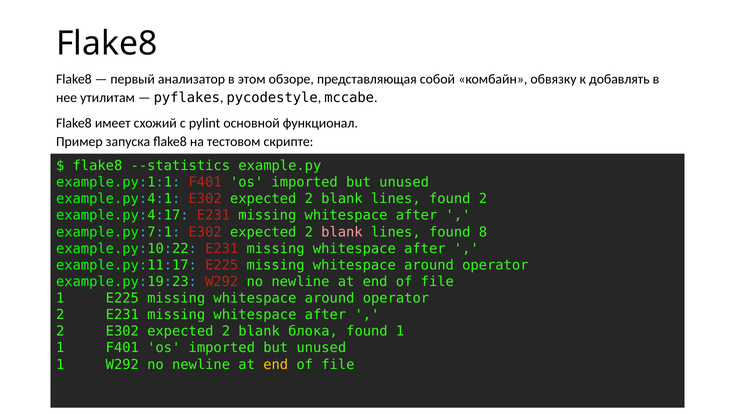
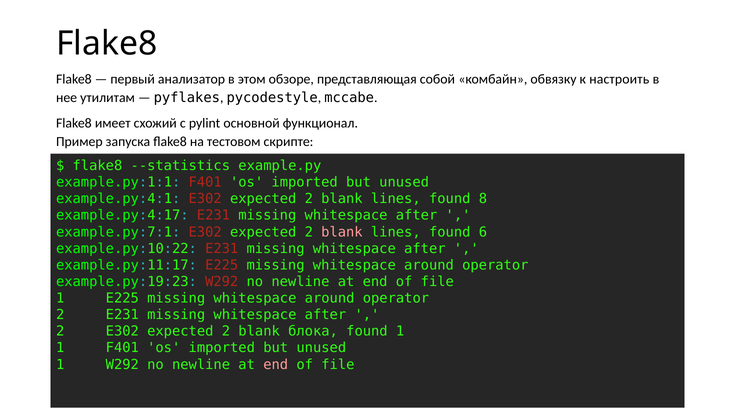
добавлять: добавлять -> настроить
found 2: 2 -> 8
8: 8 -> 6
end at (276, 364) colour: yellow -> pink
